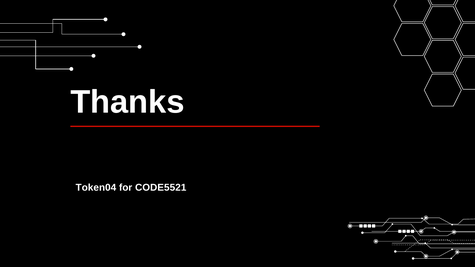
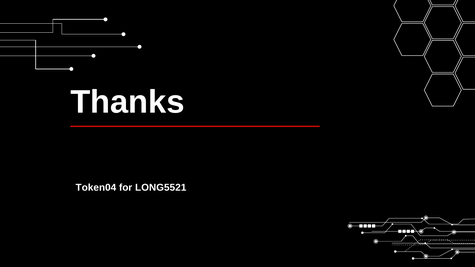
CODE5521: CODE5521 -> LONG5521
